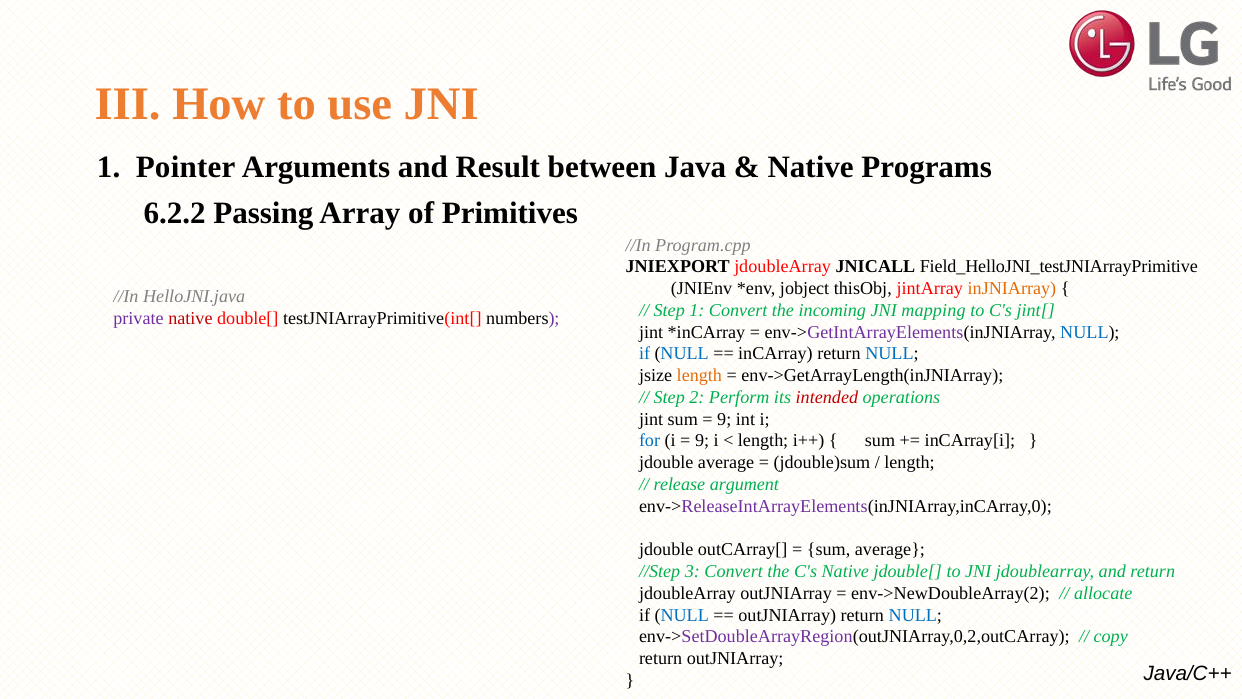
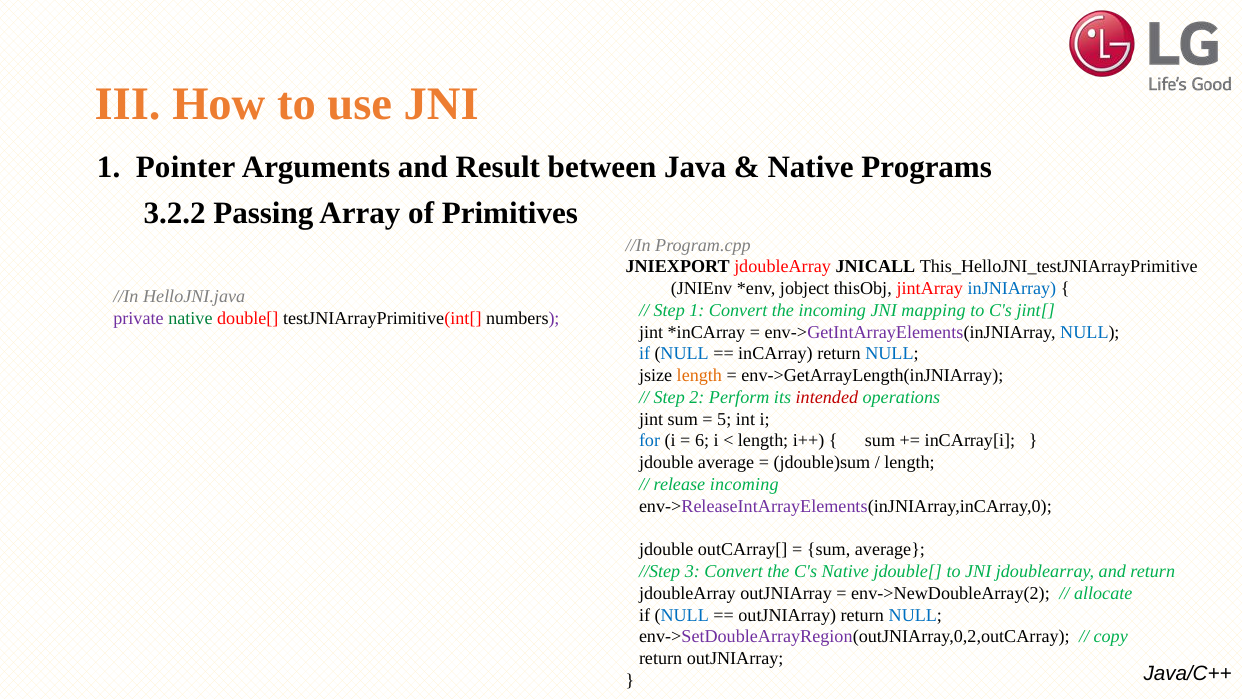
6.2.2: 6.2.2 -> 3.2.2
Field_HelloJNI_testJNIArrayPrimitive: Field_HelloJNI_testJNIArrayPrimitive -> This_HelloJNI_testJNIArrayPrimitive
inJNIArray colour: orange -> blue
native at (190, 318) colour: red -> green
9 at (724, 419): 9 -> 5
9 at (702, 441): 9 -> 6
release argument: argument -> incoming
